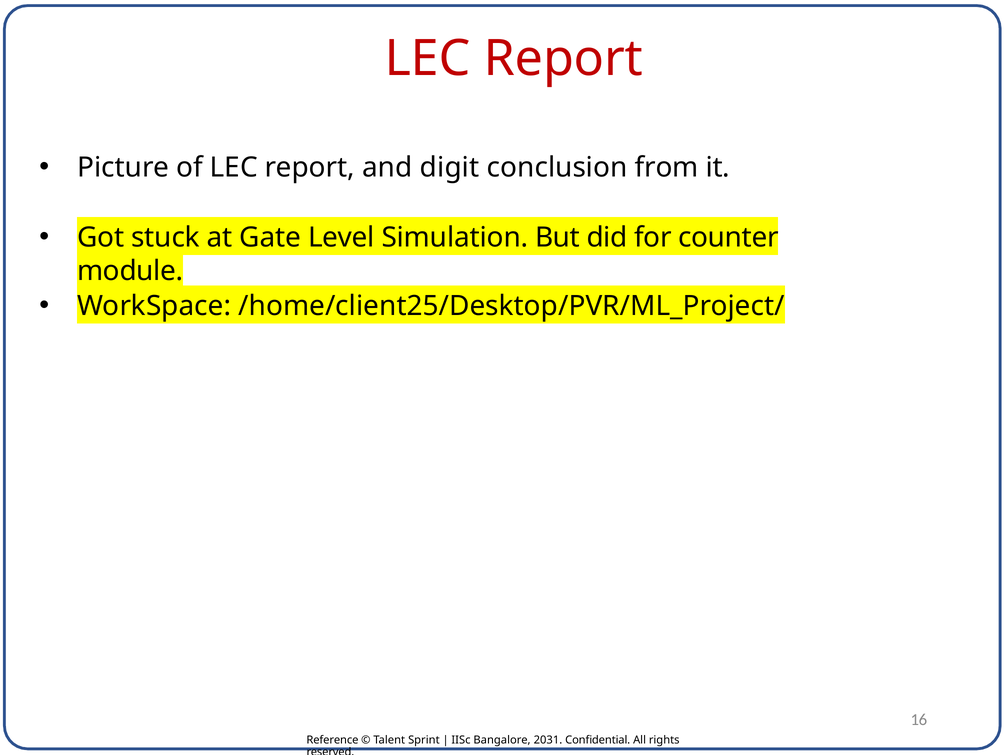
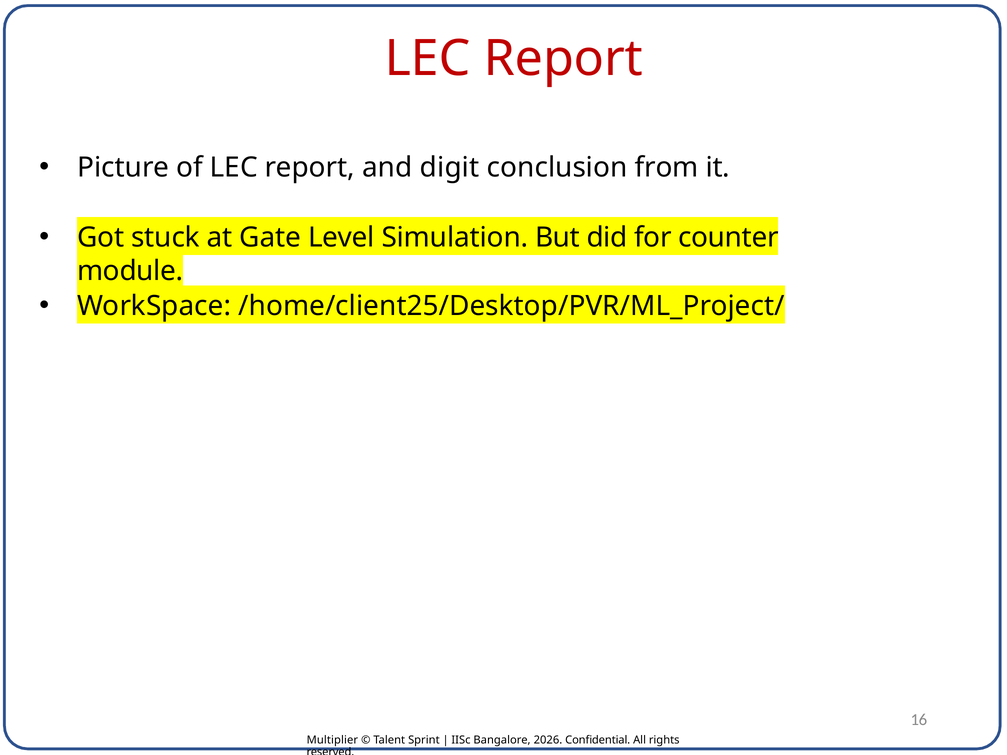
Reference: Reference -> Multiplier
2031: 2031 -> 2026
